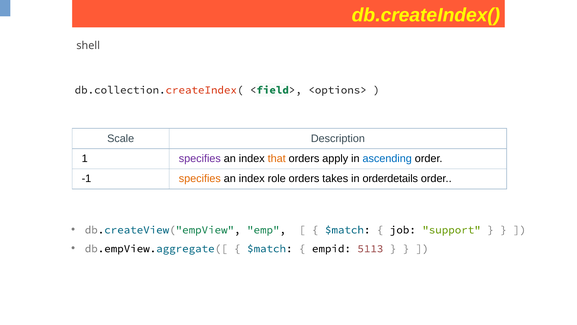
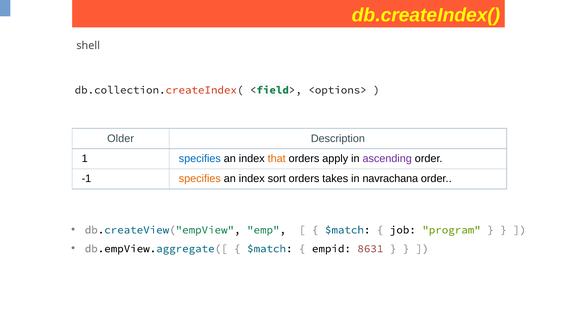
Scale: Scale -> Older
specifies at (200, 158) colour: purple -> blue
ascending colour: blue -> purple
role: role -> sort
orderdetails: orderdetails -> navrachana
support: support -> program
5113: 5113 -> 8631
